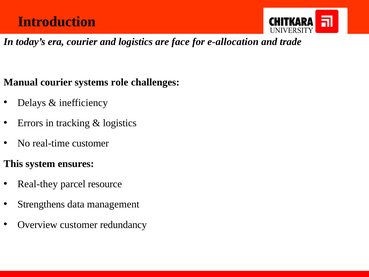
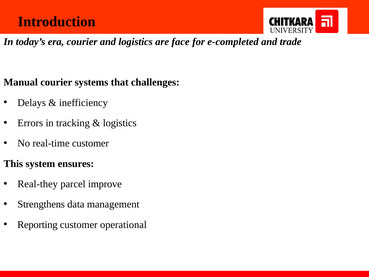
e-allocation: e-allocation -> e-completed
role: role -> that
resource: resource -> improve
Overview: Overview -> Reporting
redundancy: redundancy -> operational
